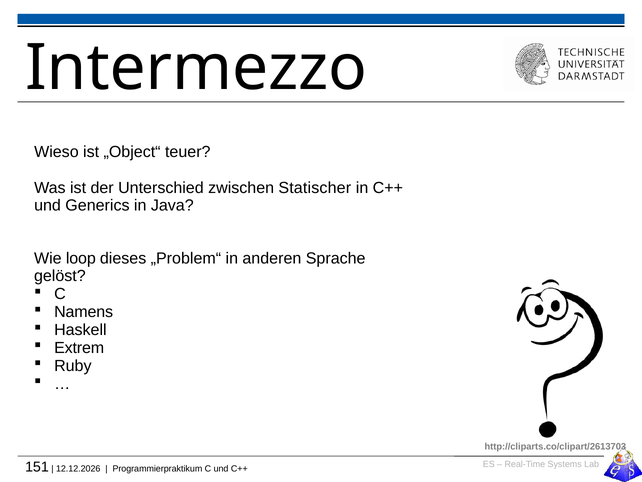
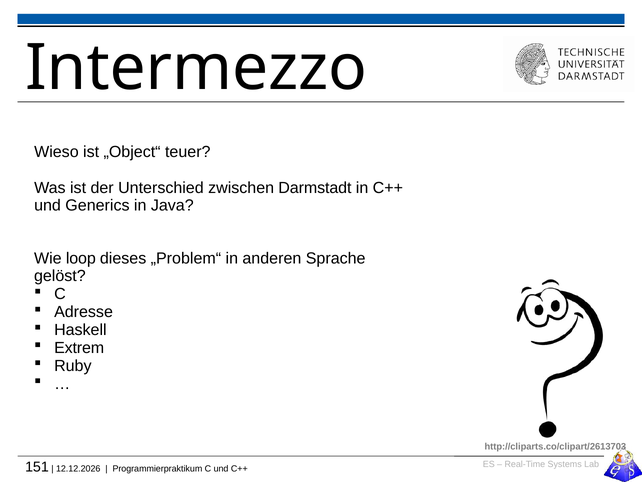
Statischer: Statischer -> Darmstadt
Namens: Namens -> Adresse
